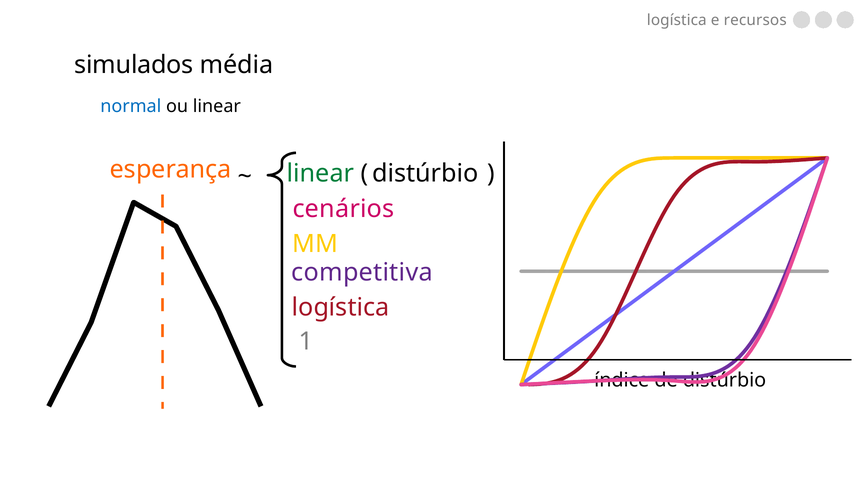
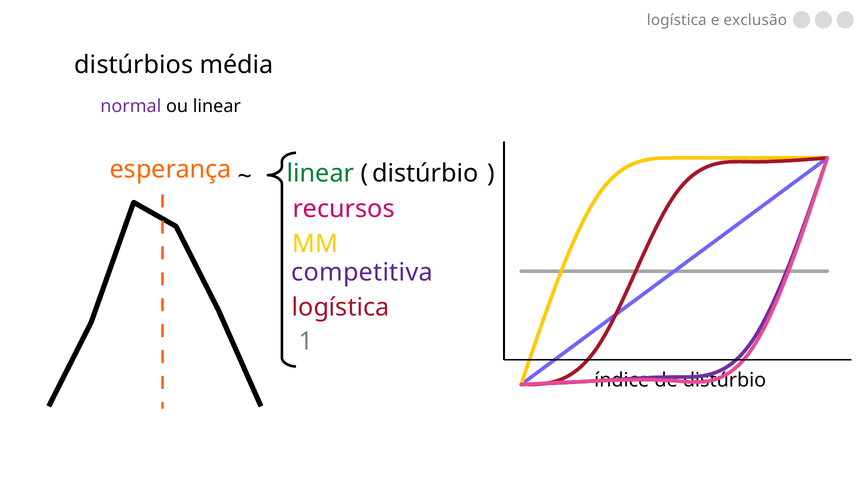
recursos: recursos -> exclusão
simulados: simulados -> distúrbios
normal colour: blue -> purple
cenários: cenários -> recursos
